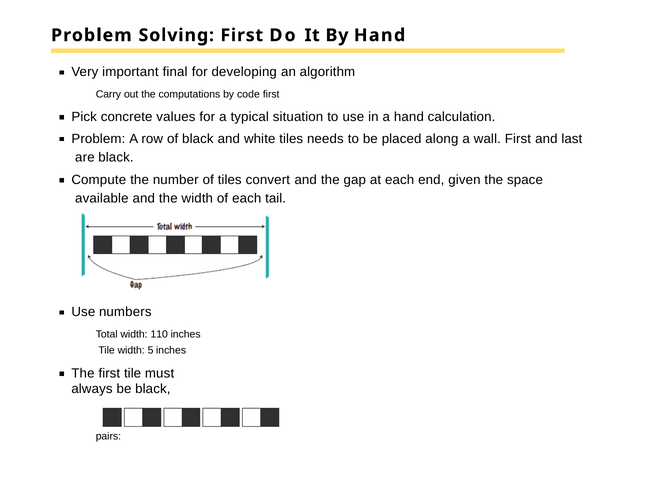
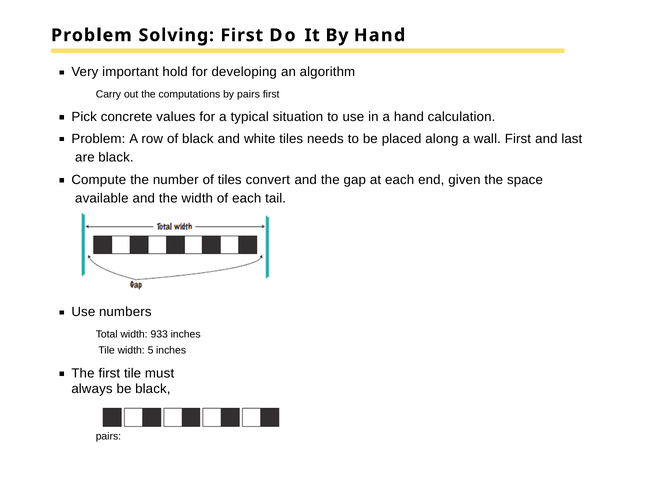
final: final -> hold
by code: code -> pairs
110: 110 -> 933
